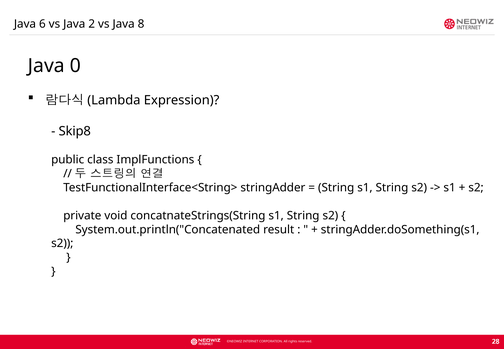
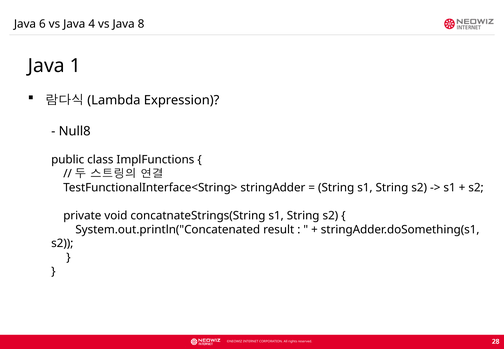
2: 2 -> 4
0: 0 -> 1
Skip8: Skip8 -> Null8
